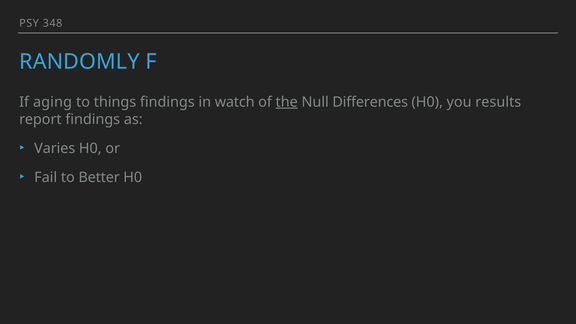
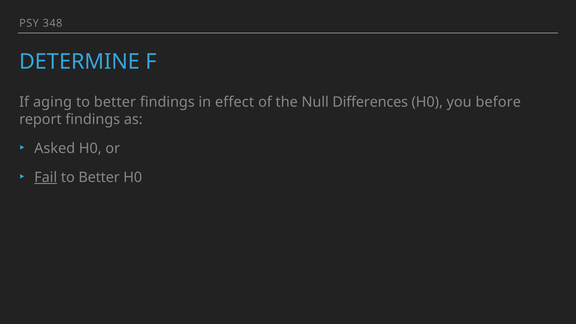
RANDOMLY: RANDOMLY -> DETERMINE
things at (115, 102): things -> better
watch: watch -> effect
the underline: present -> none
results: results -> before
Varies: Varies -> Asked
Fail underline: none -> present
